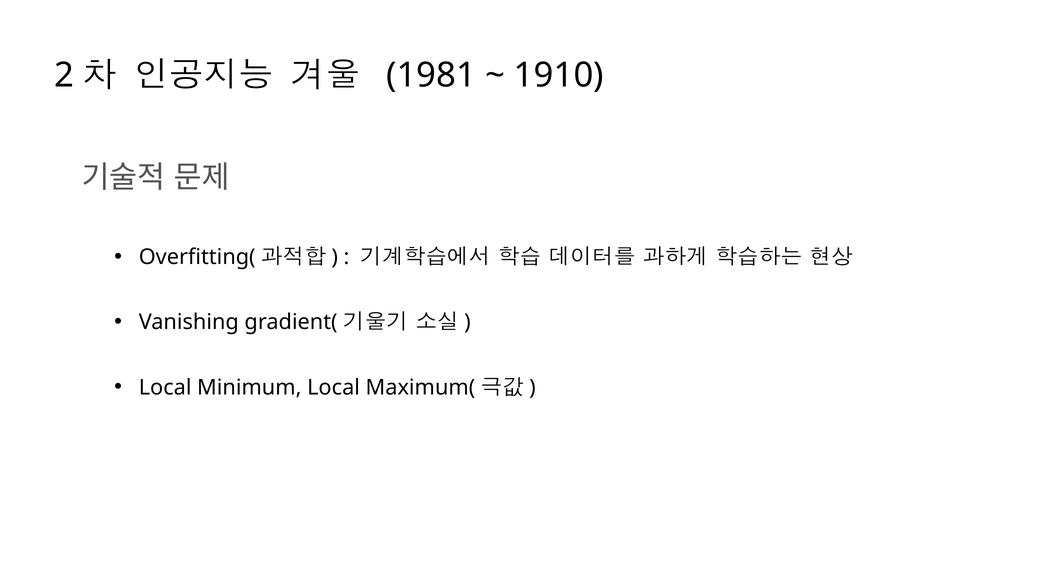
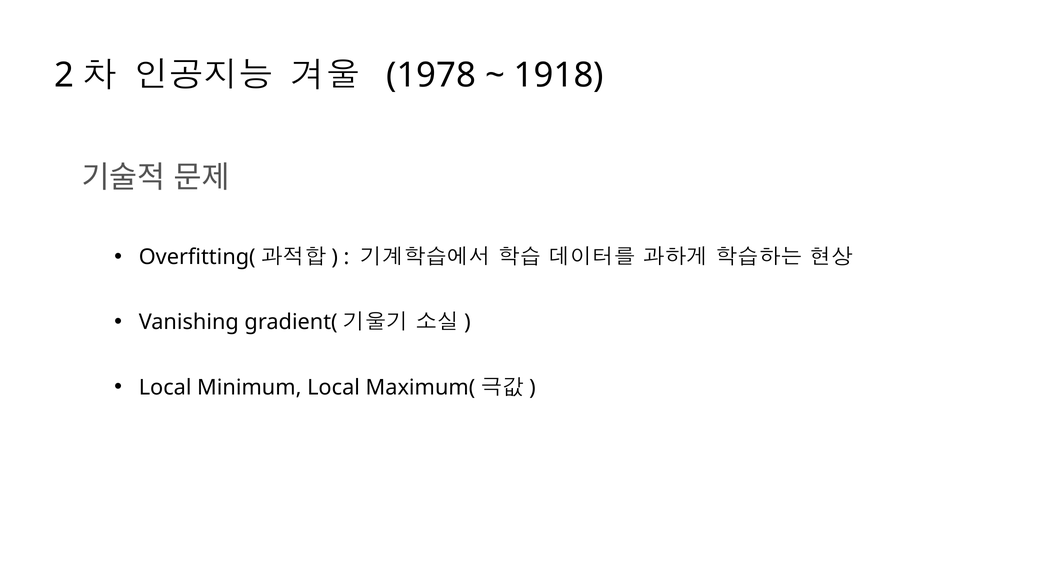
1981: 1981 -> 1978
1910: 1910 -> 1918
